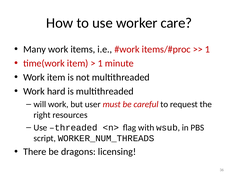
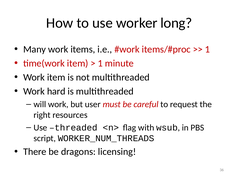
care: care -> long
